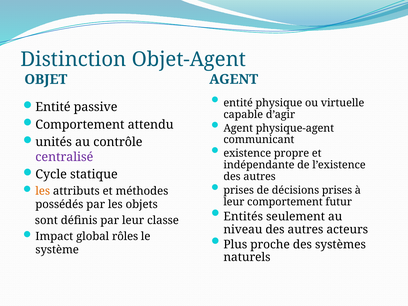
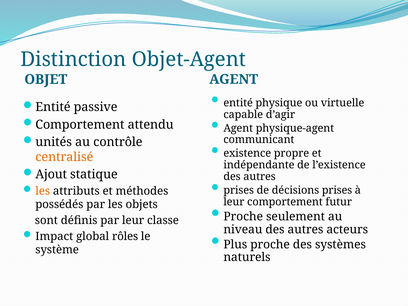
centralisé colour: purple -> orange
Cycle: Cycle -> Ajout
Entités at (243, 217): Entités -> Proche
